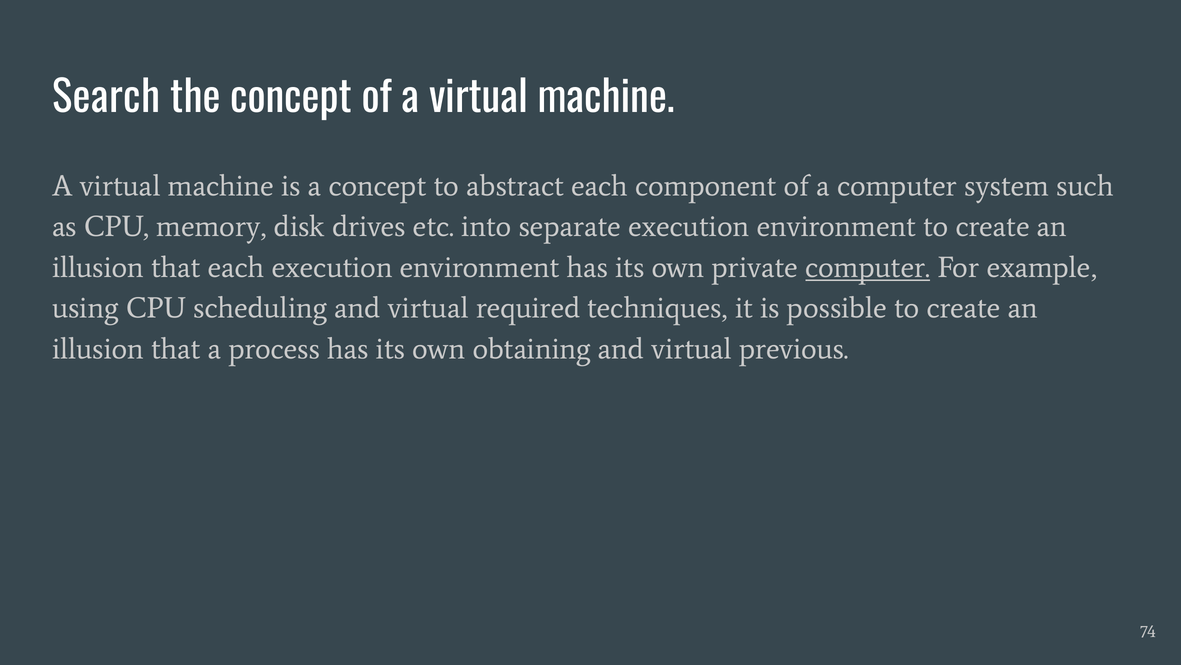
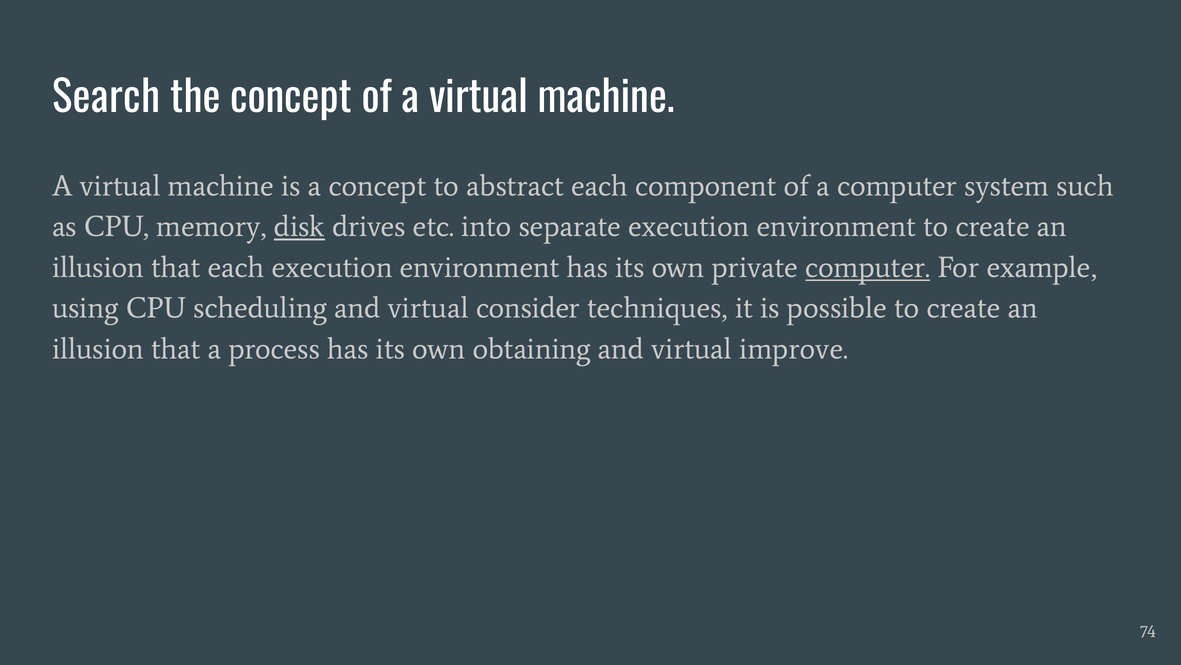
disk underline: none -> present
required: required -> consider
previous: previous -> improve
